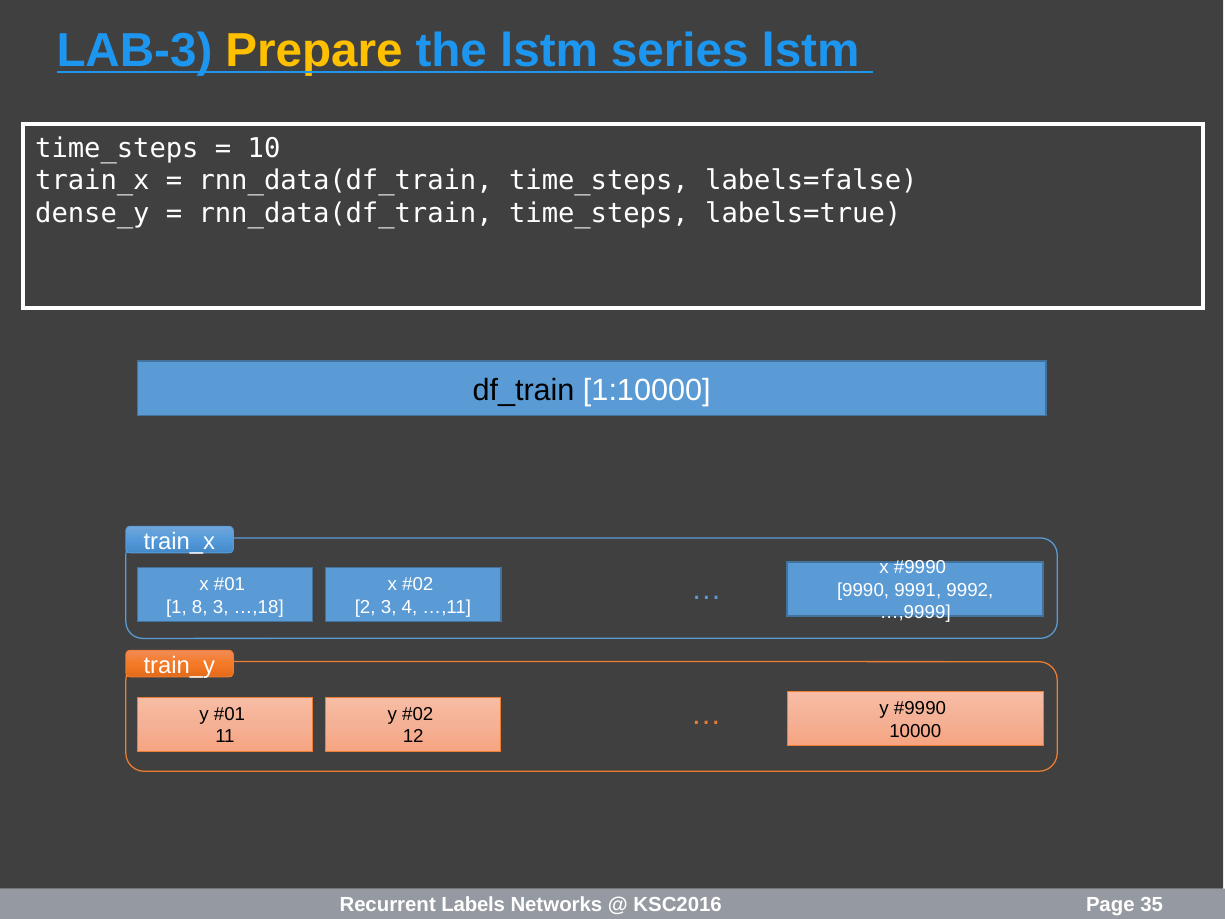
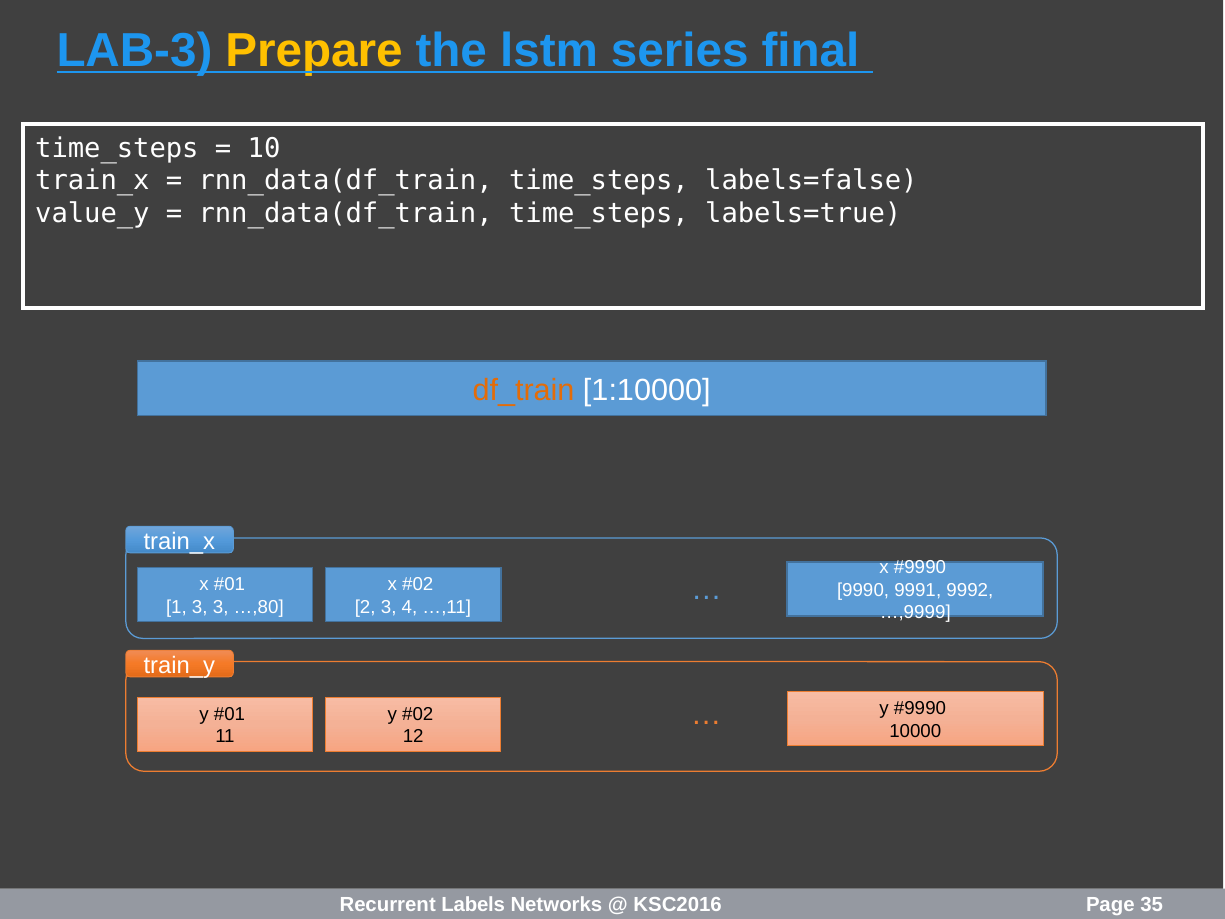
series lstm: lstm -> final
dense_y: dense_y -> value_y
df_train colour: black -> orange
1 8: 8 -> 3
…,18: …,18 -> …,80
